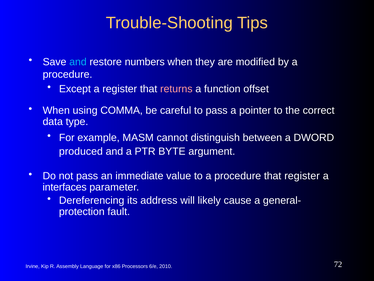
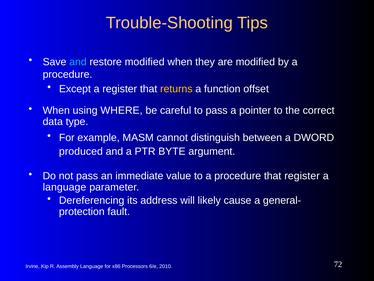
restore numbers: numbers -> modified
returns colour: pink -> yellow
COMMA: COMMA -> WHERE
interfaces at (65, 187): interfaces -> language
